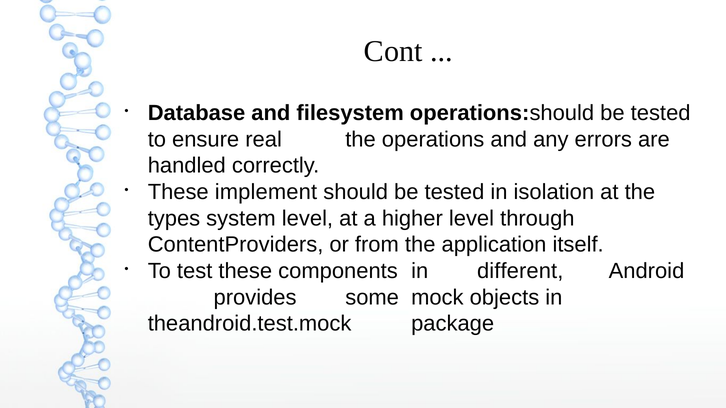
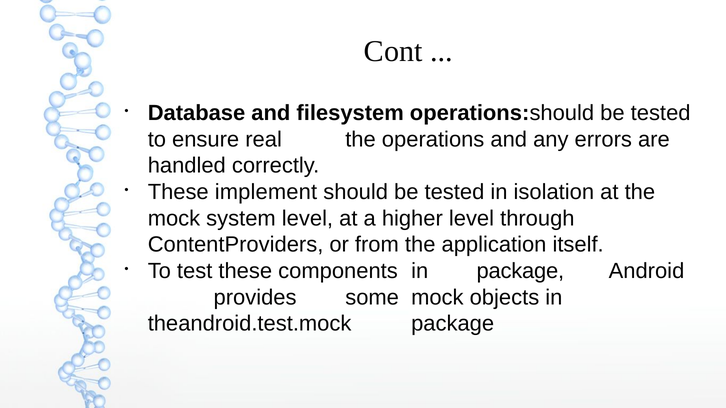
types at (174, 219): types -> mock
in different: different -> package
